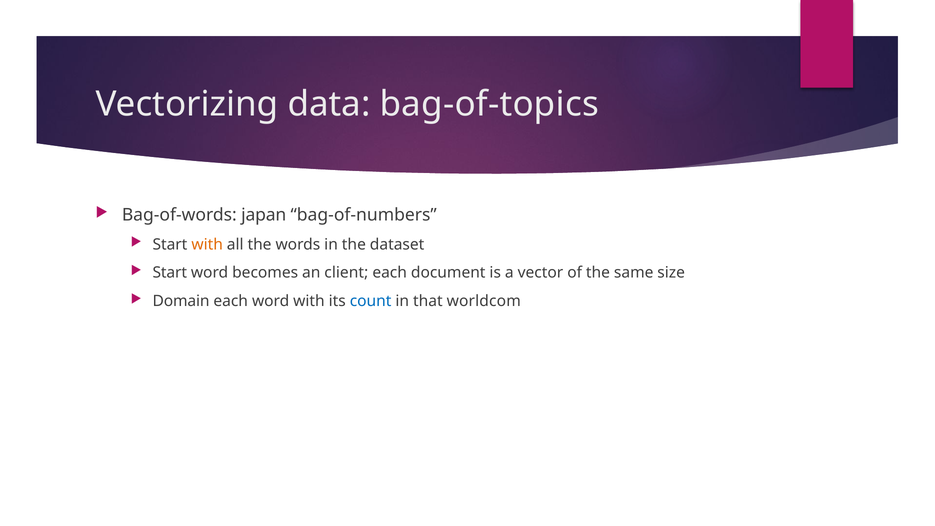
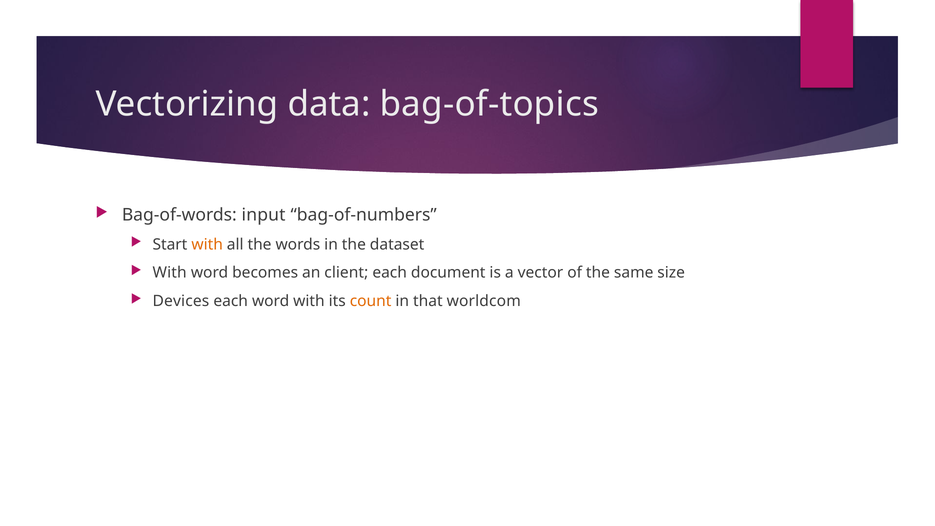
japan: japan -> input
Start at (170, 273): Start -> With
Domain: Domain -> Devices
count colour: blue -> orange
